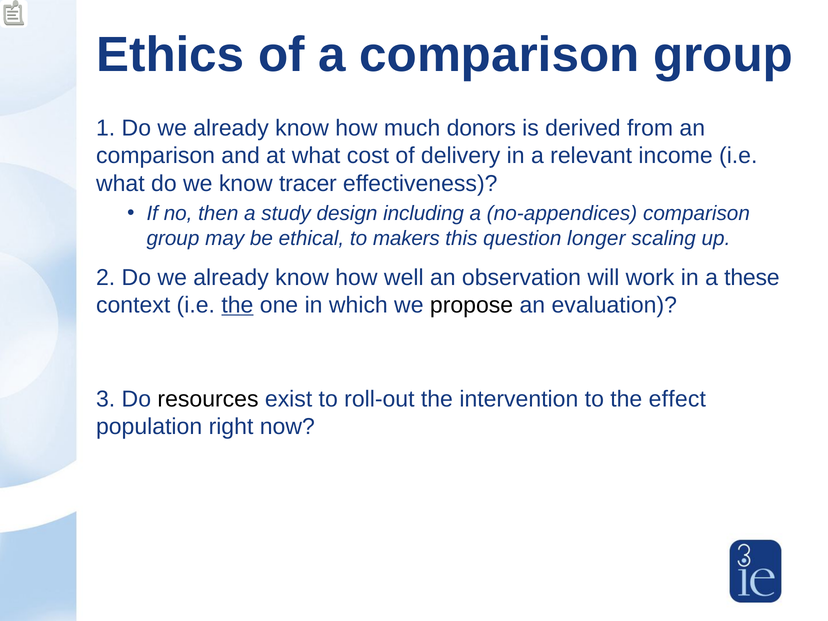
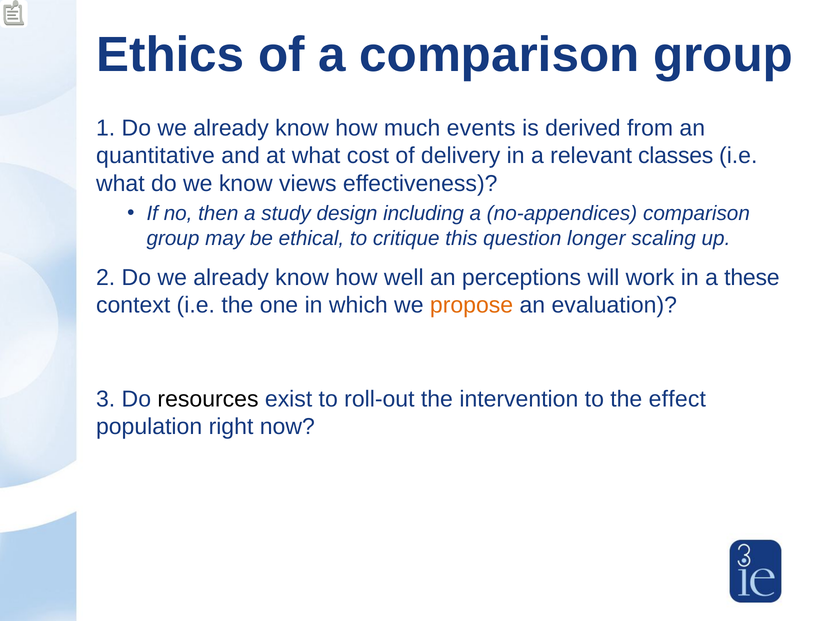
donors: donors -> events
comparison at (156, 156): comparison -> quantitative
income: income -> classes
tracer: tracer -> views
makers: makers -> critique
observation: observation -> perceptions
the at (237, 305) underline: present -> none
propose colour: black -> orange
